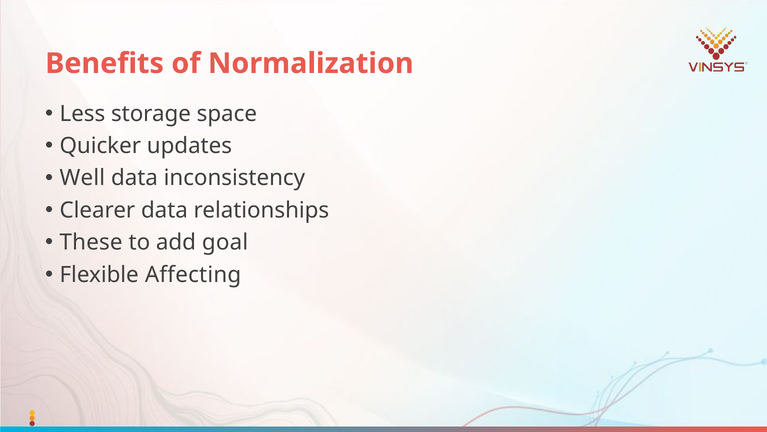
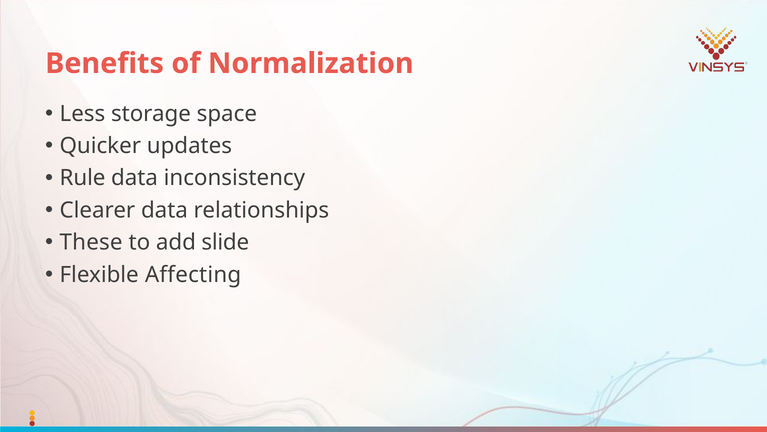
Well: Well -> Rule
goal: goal -> slide
